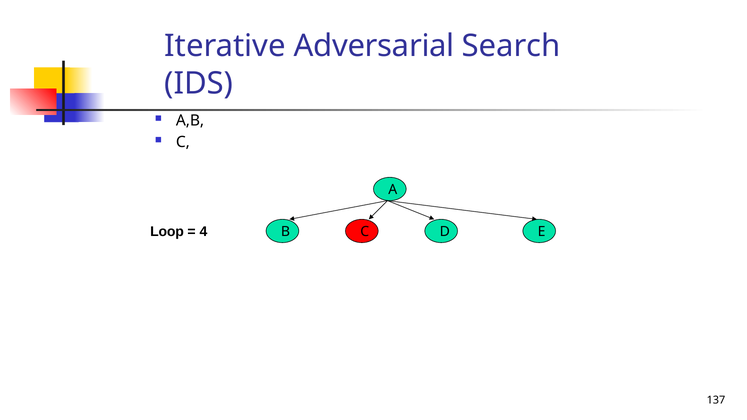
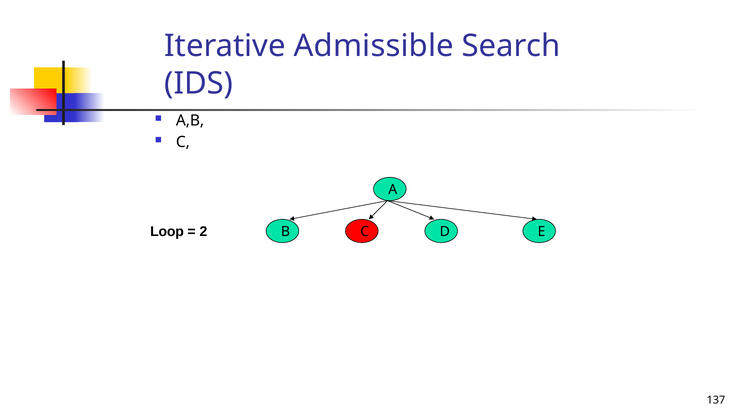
Adversarial: Adversarial -> Admissible
4: 4 -> 2
